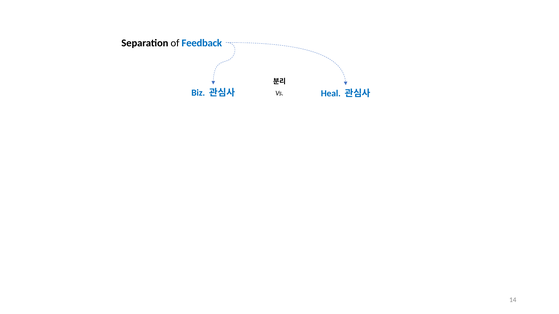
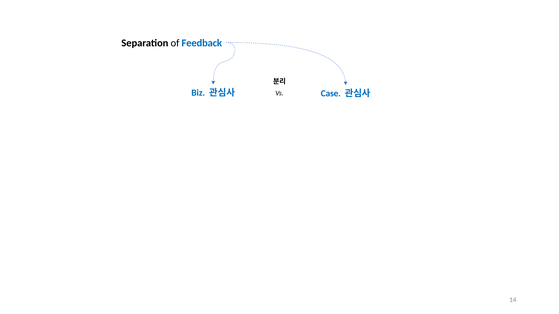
Heal: Heal -> Case
